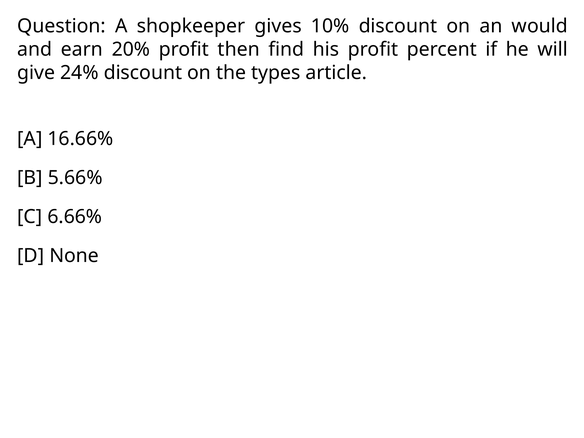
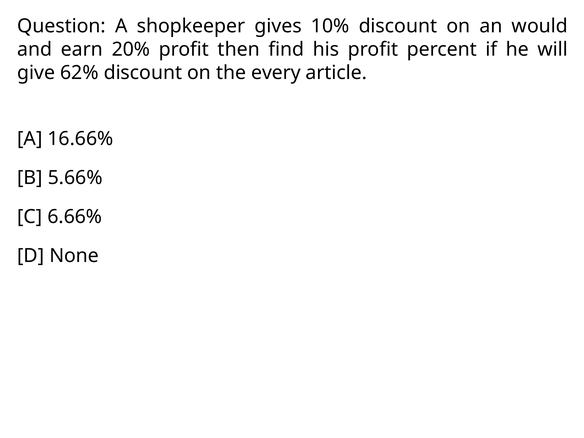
24%: 24% -> 62%
types: types -> every
